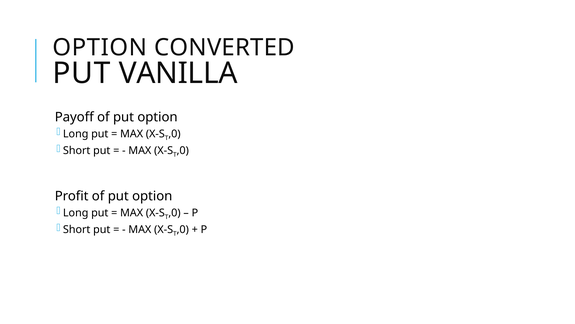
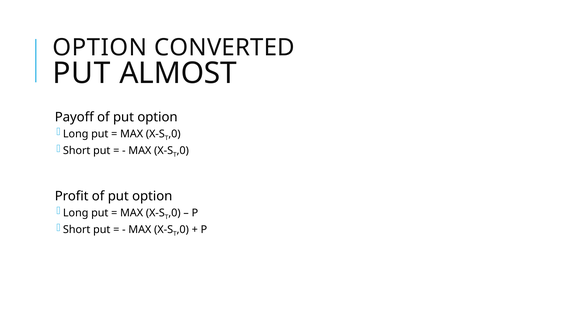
VANILLA: VANILLA -> ALMOST
